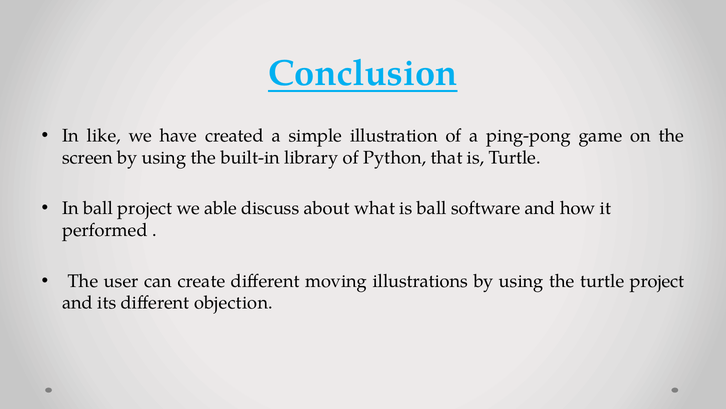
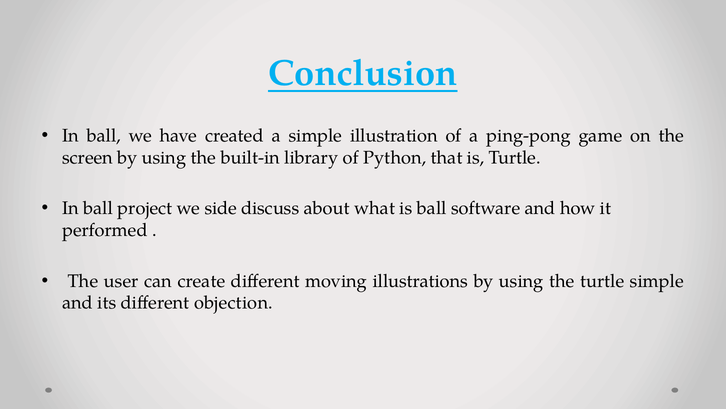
like at (104, 136): like -> ball
able: able -> side
turtle project: project -> simple
